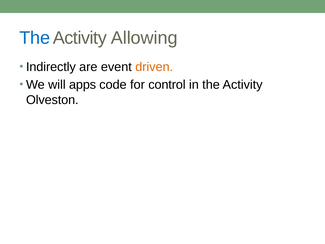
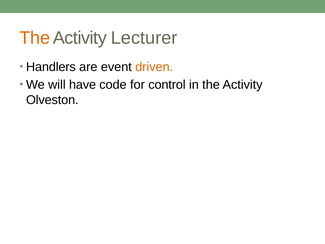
The at (35, 38) colour: blue -> orange
Allowing: Allowing -> Lecturer
Indirectly: Indirectly -> Handlers
apps: apps -> have
